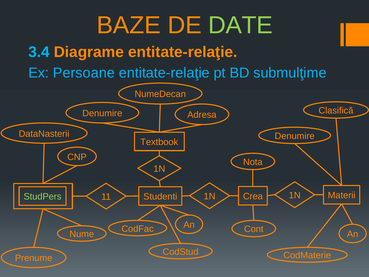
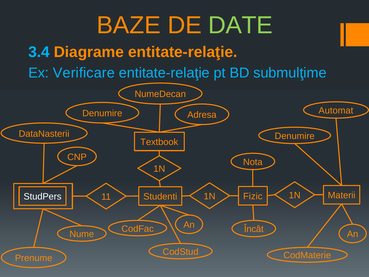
Persoane: Persoane -> Verificare
Clasifică: Clasifică -> Automat
Crea: Crea -> Fizic
StudPers colour: light green -> white
Cont: Cont -> Încât
